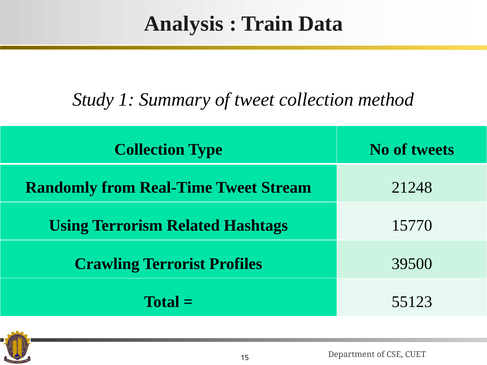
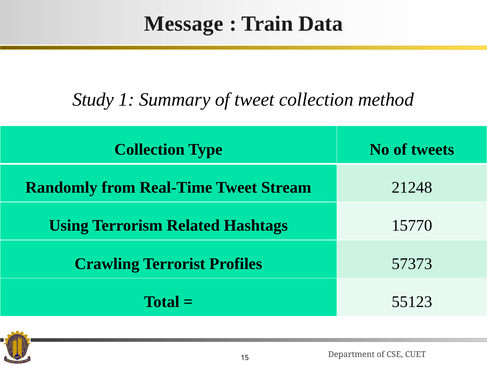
Analysis: Analysis -> Message
39500: 39500 -> 57373
